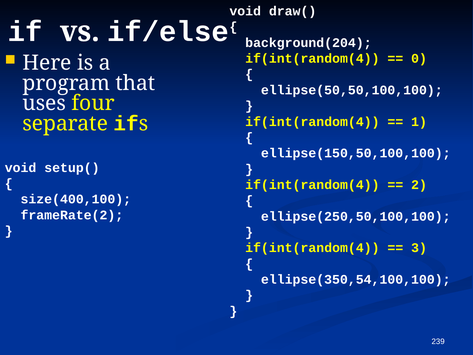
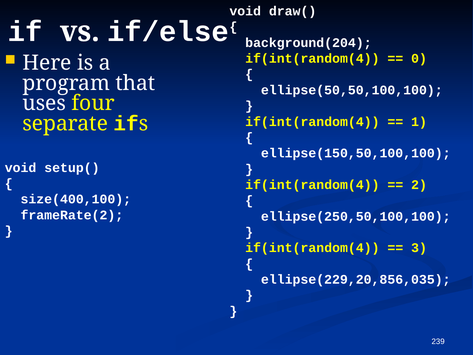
ellipse(350,54,100,100: ellipse(350,54,100,100 -> ellipse(229,20,856,035
